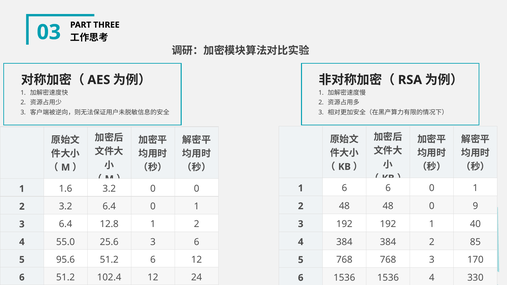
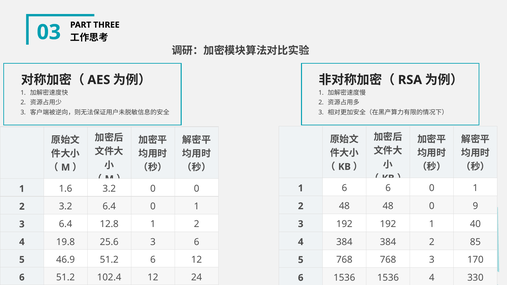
55.0: 55.0 -> 19.8
95.6: 95.6 -> 46.9
